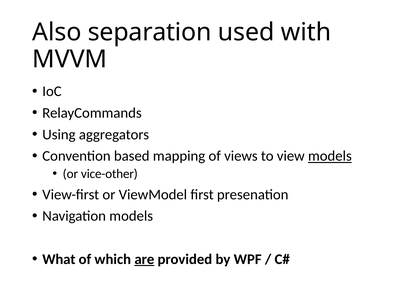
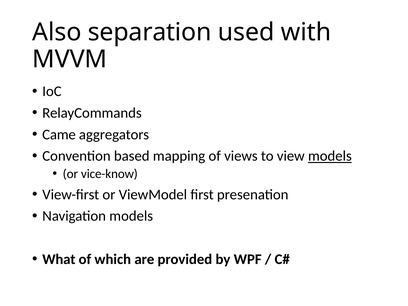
Using: Using -> Came
vice-other: vice-other -> vice-know
are underline: present -> none
